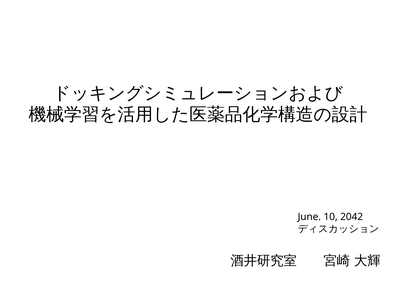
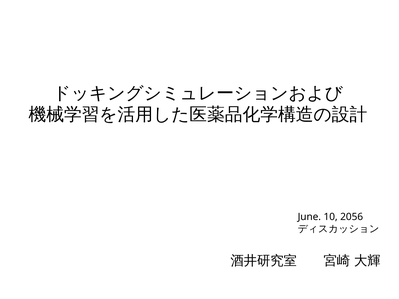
2042: 2042 -> 2056
